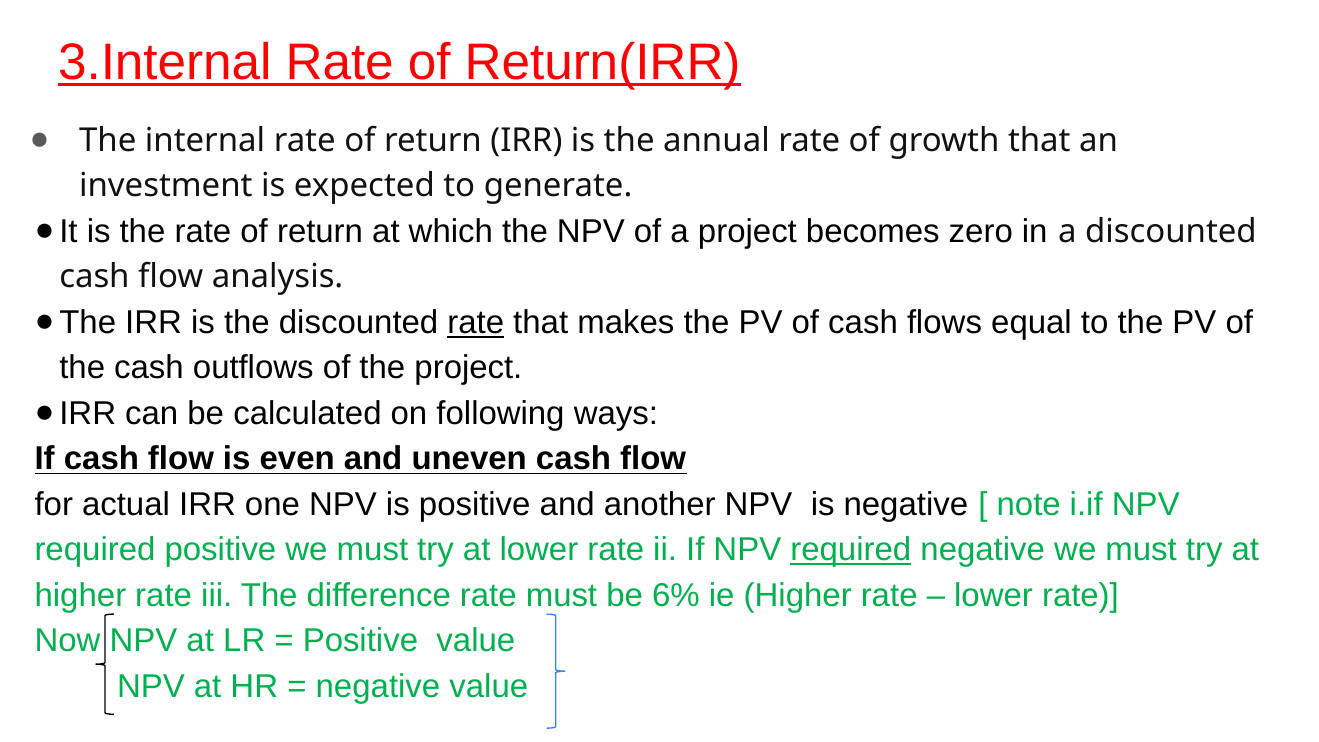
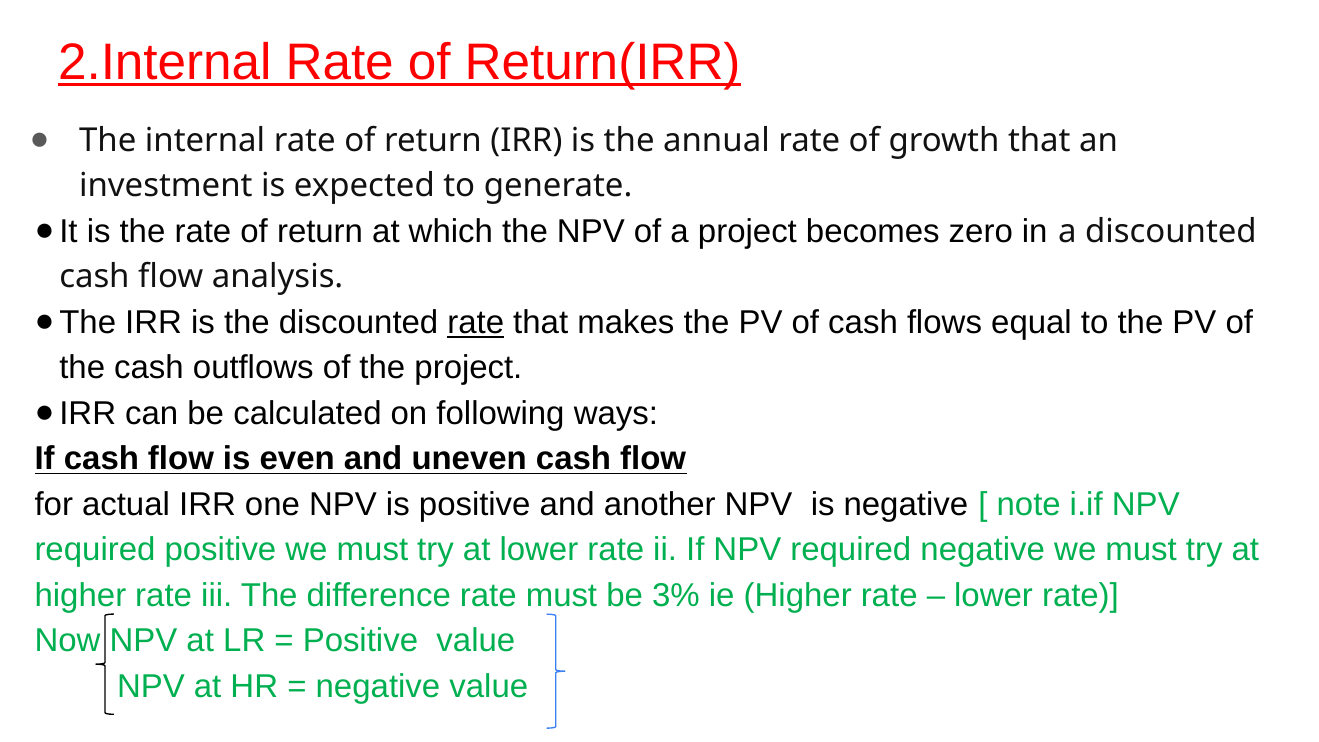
3.Internal: 3.Internal -> 2.Internal
required at (851, 550) underline: present -> none
6%: 6% -> 3%
